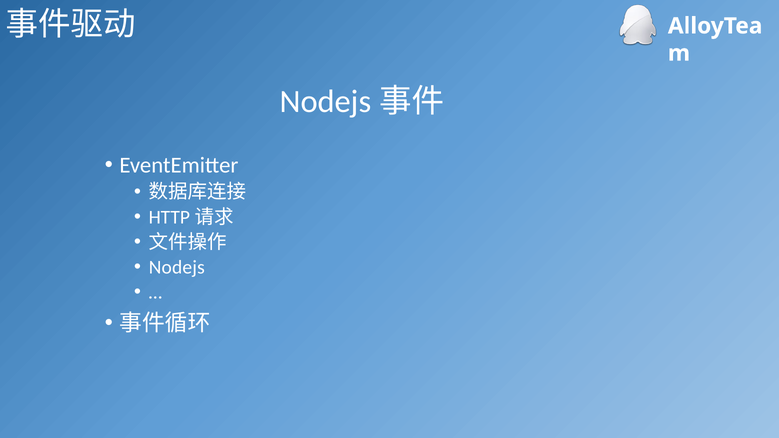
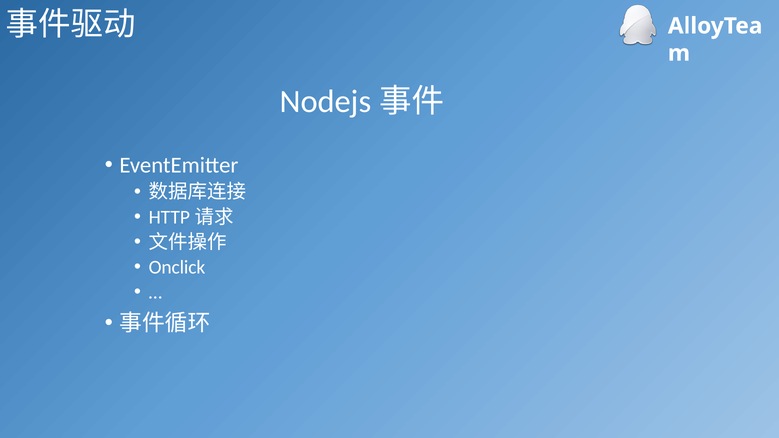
Nodejs: Nodejs -> Onclick
